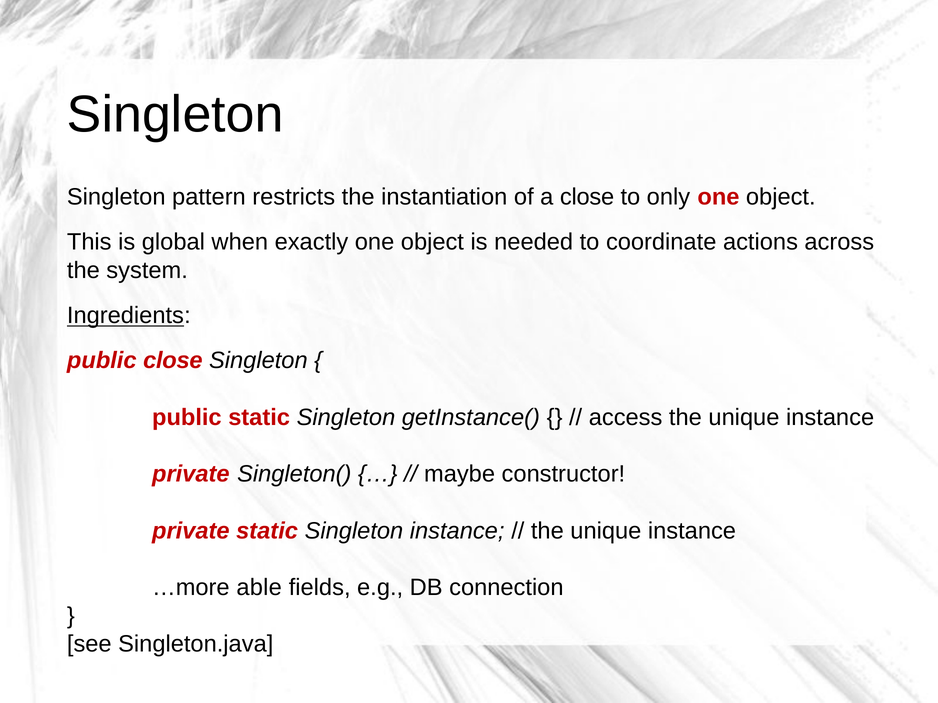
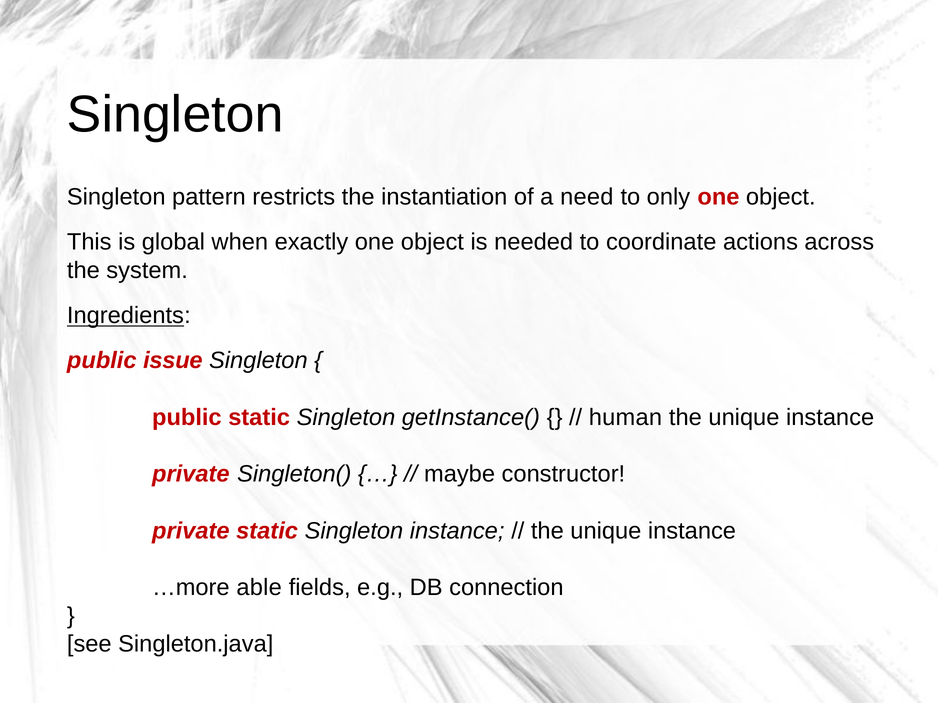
a close: close -> need
public close: close -> issue
access: access -> human
